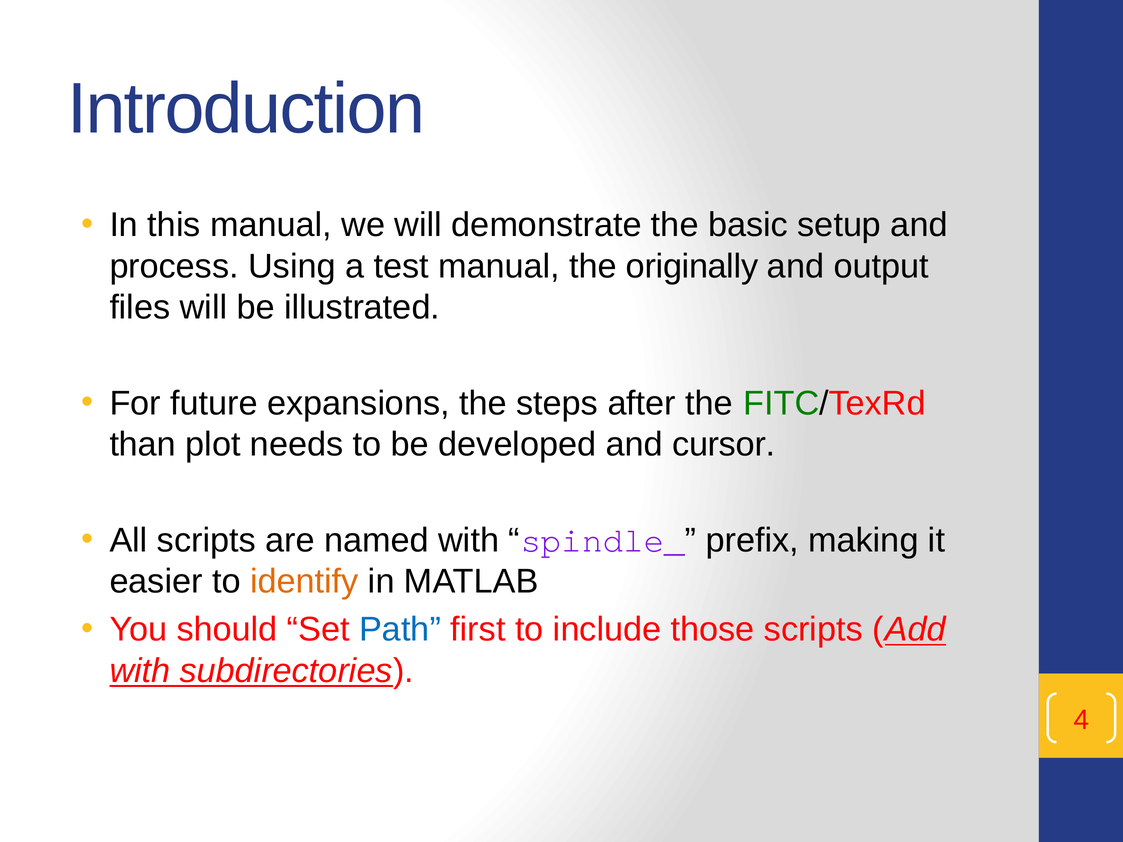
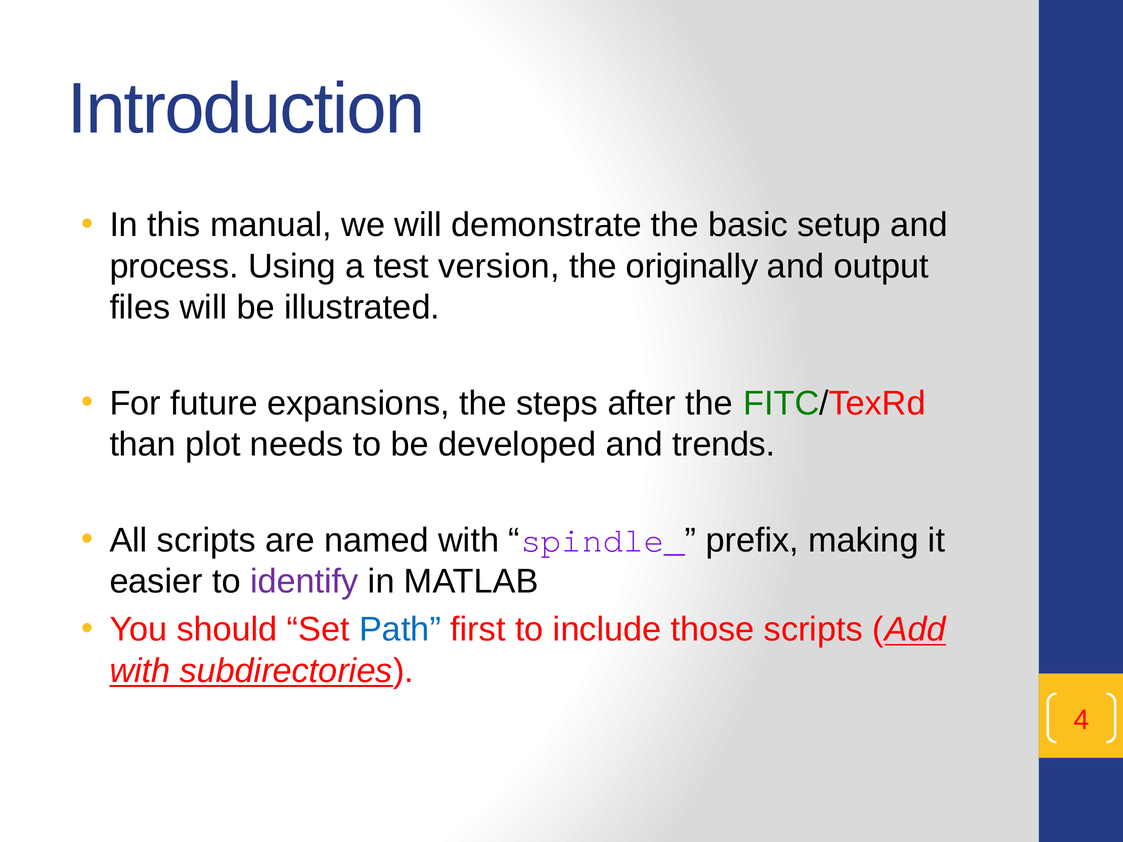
test manual: manual -> version
cursor: cursor -> trends
identify colour: orange -> purple
